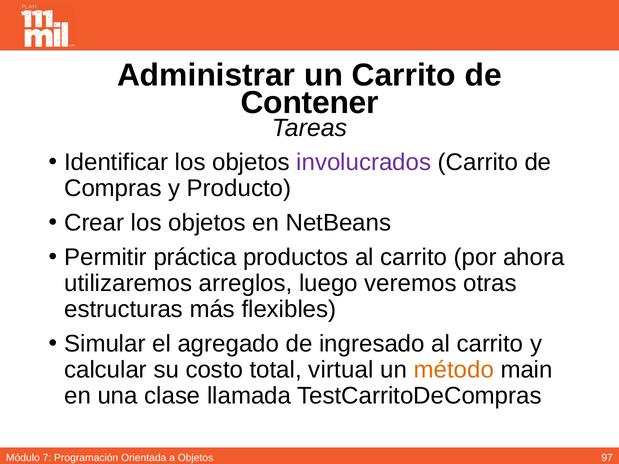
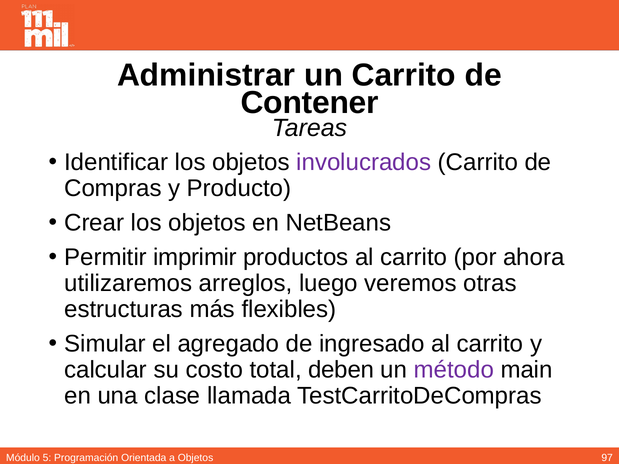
práctica: práctica -> imprimir
virtual: virtual -> deben
método colour: orange -> purple
7: 7 -> 5
